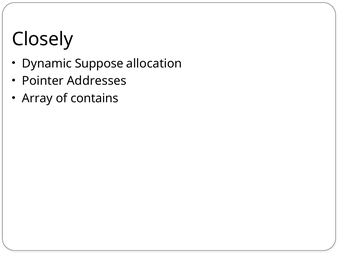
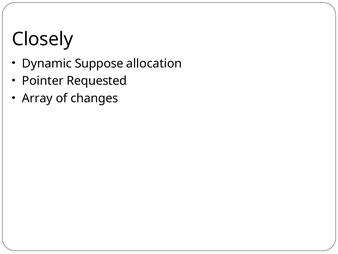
Addresses: Addresses -> Requested
contains: contains -> changes
